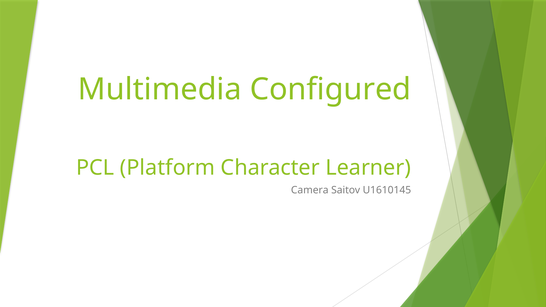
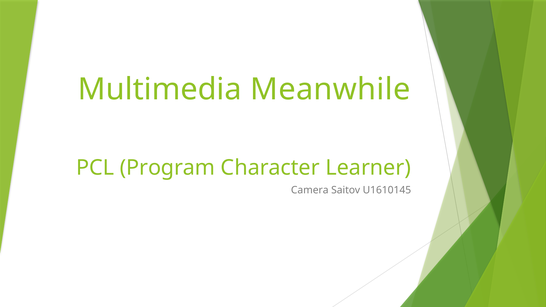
Configured: Configured -> Meanwhile
Platform: Platform -> Program
